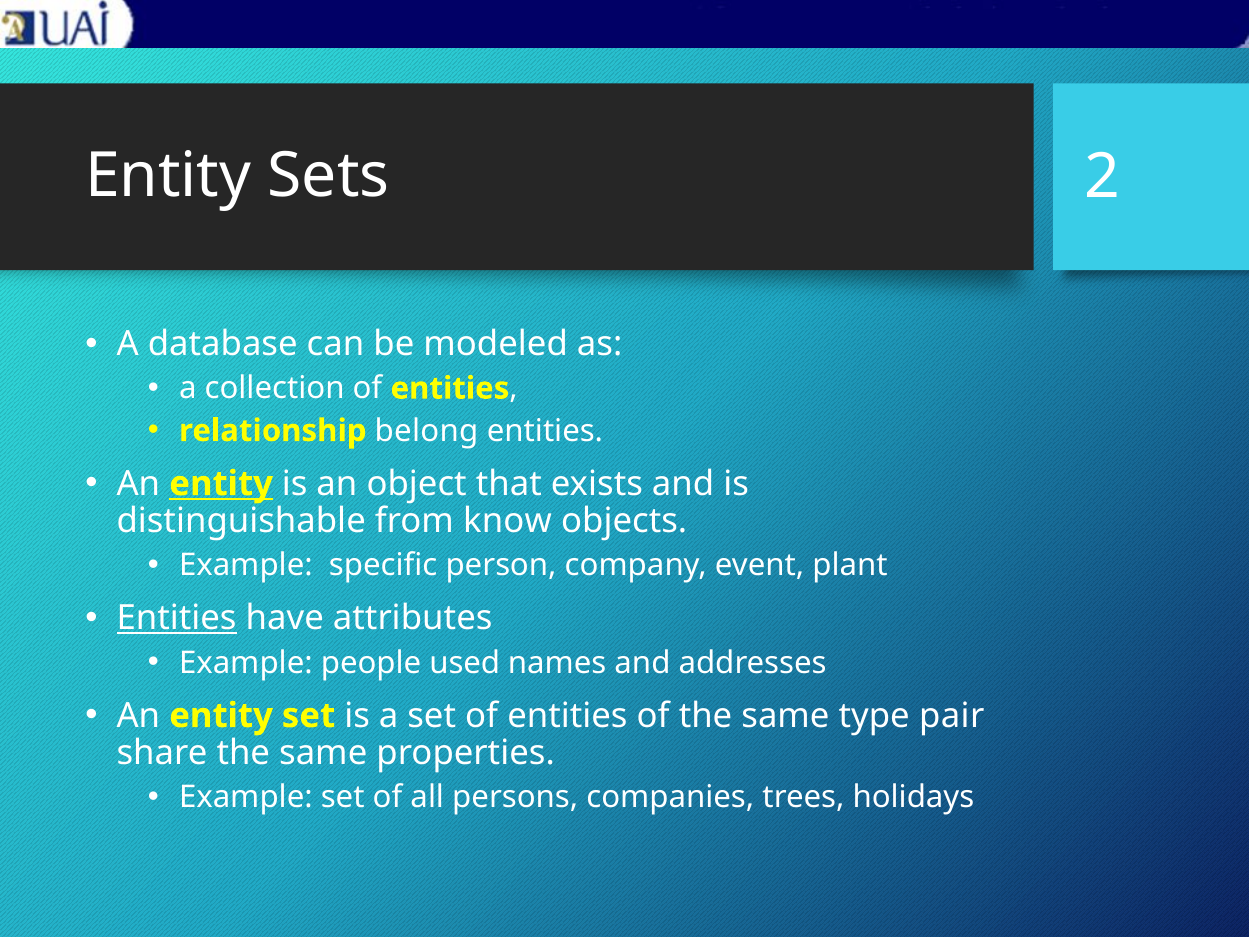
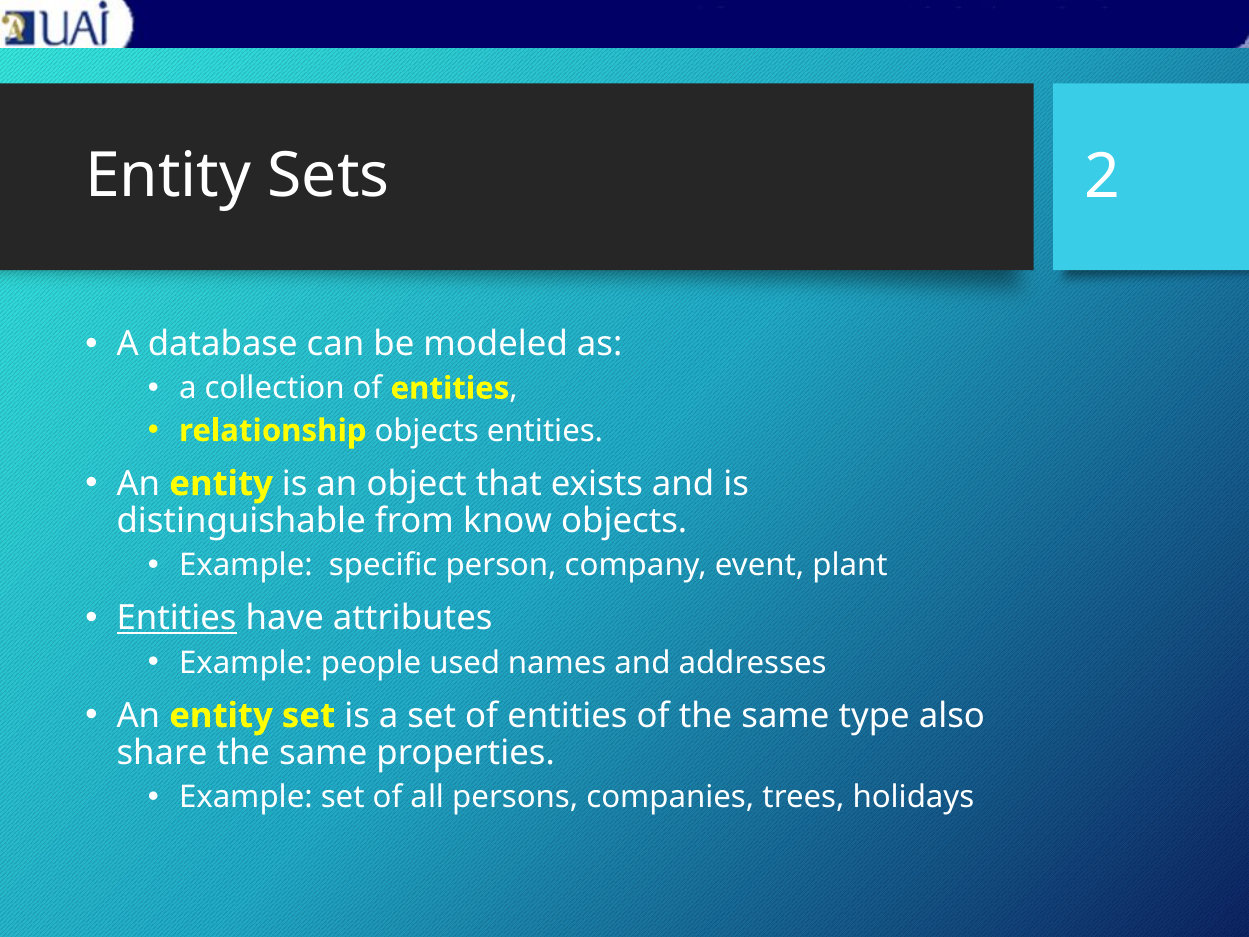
relationship belong: belong -> objects
entity at (221, 484) underline: present -> none
pair: pair -> also
